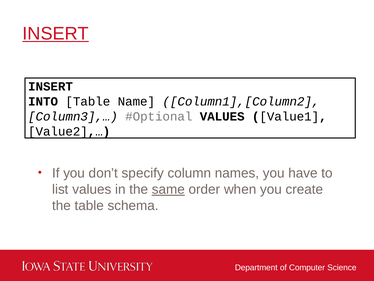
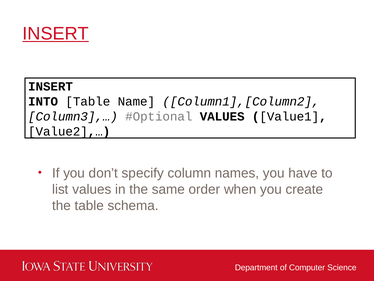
same underline: present -> none
